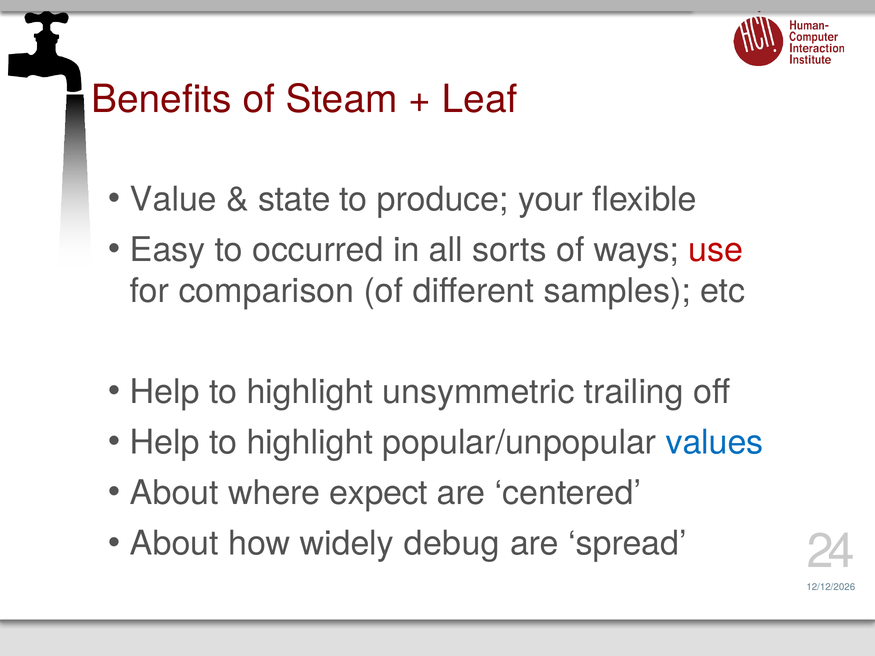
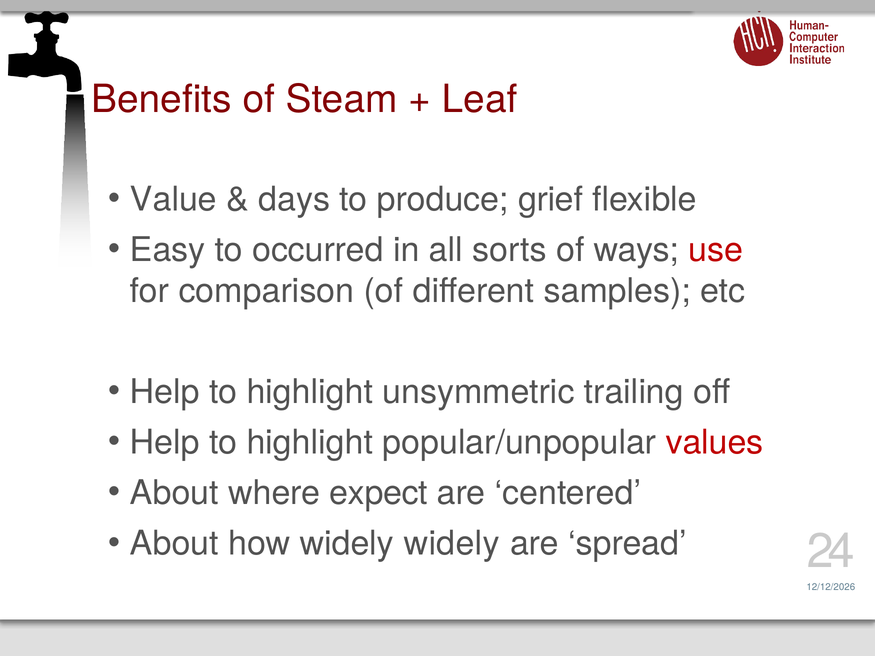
state: state -> days
your: your -> grief
values colour: blue -> red
widely debug: debug -> widely
